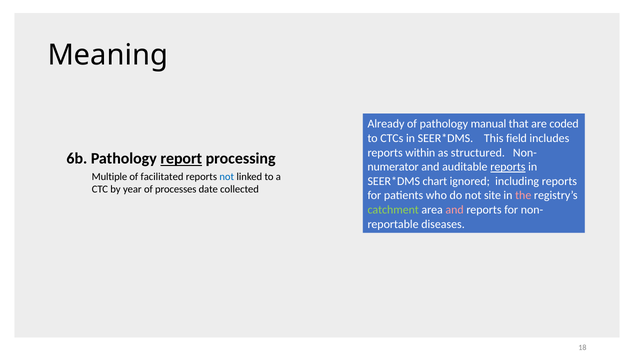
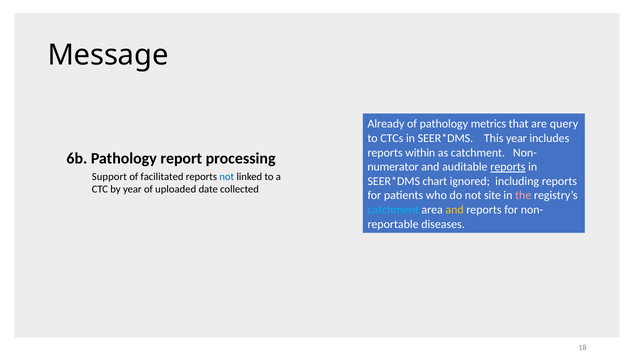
Meaning: Meaning -> Message
manual: manual -> metrics
coded: coded -> query
This field: field -> year
as structured: structured -> catchment
report underline: present -> none
Multiple: Multiple -> Support
processes: processes -> uploaded
catchment at (393, 210) colour: light green -> light blue
and at (455, 210) colour: pink -> yellow
